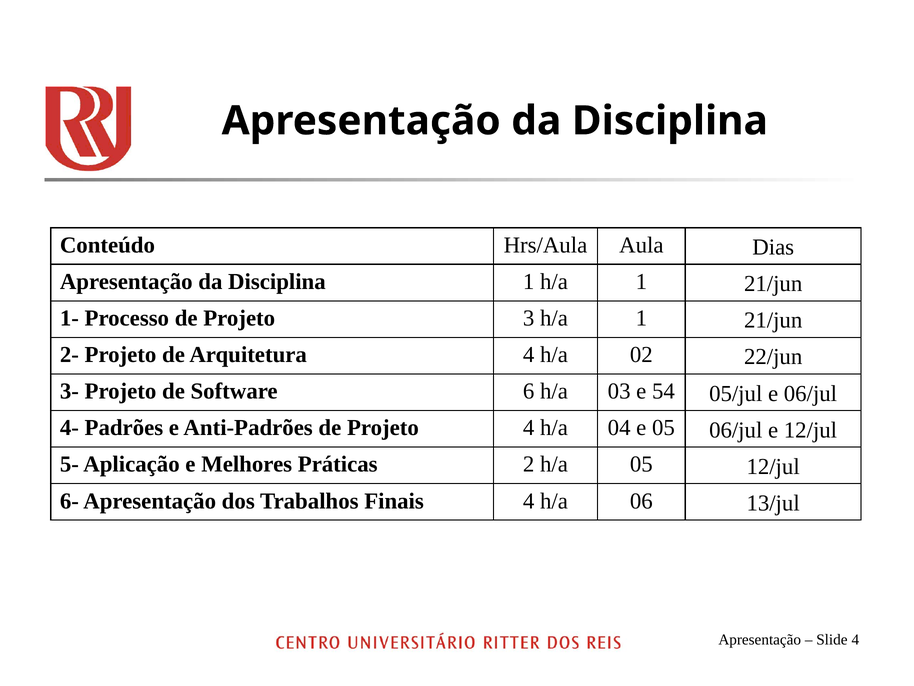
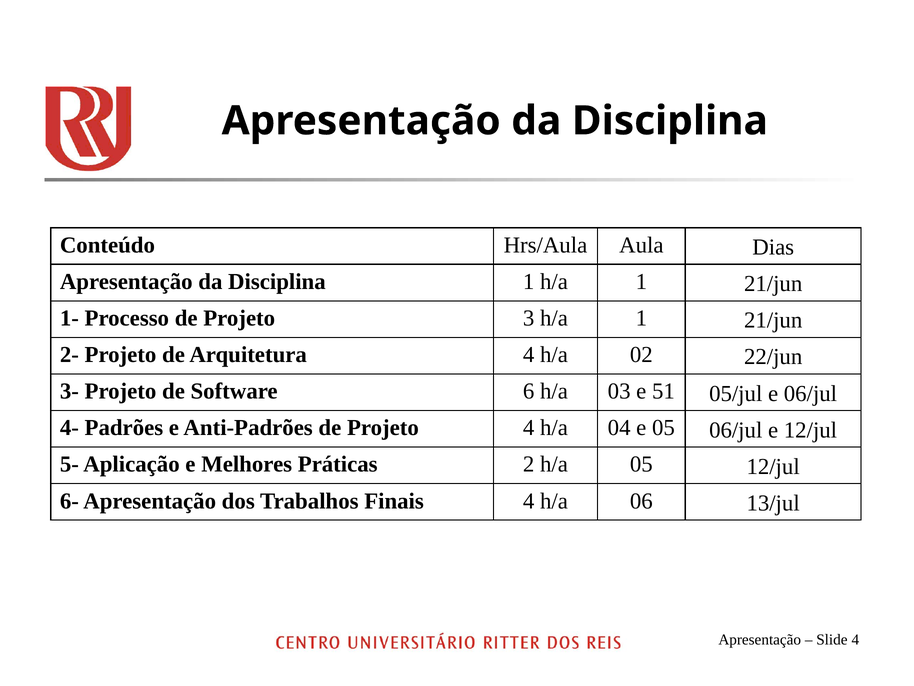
54: 54 -> 51
